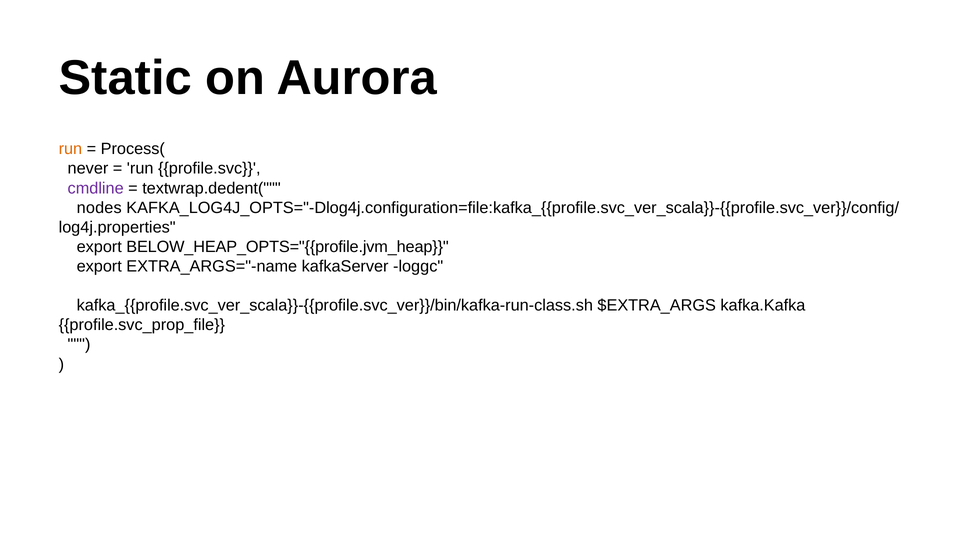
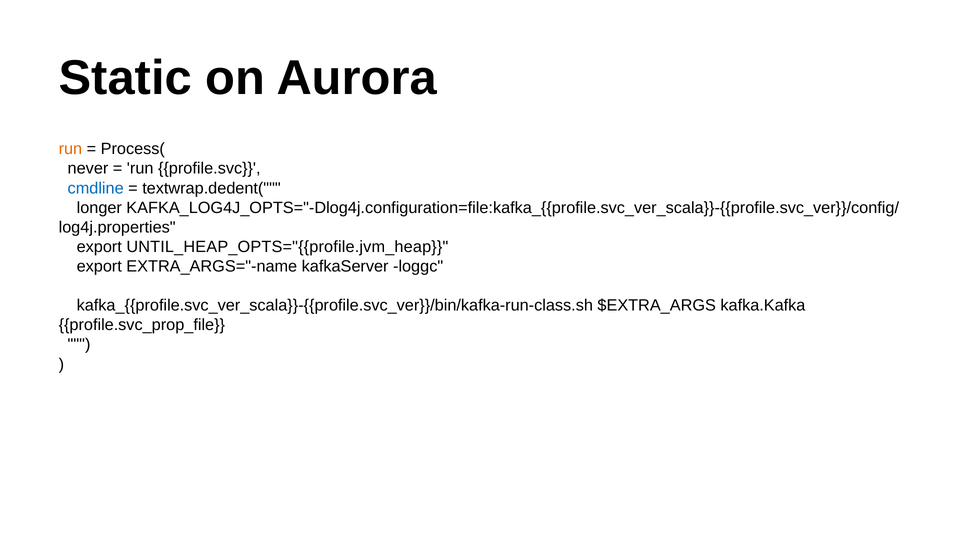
cmdline colour: purple -> blue
nodes: nodes -> longer
BELOW_HEAP_OPTS="{{profile.jvm_heap: BELOW_HEAP_OPTS="{{profile.jvm_heap -> UNTIL_HEAP_OPTS="{{profile.jvm_heap
